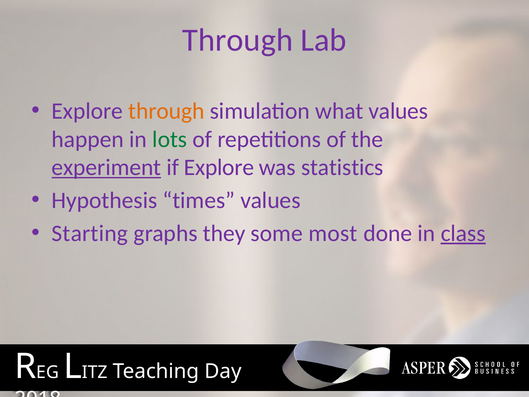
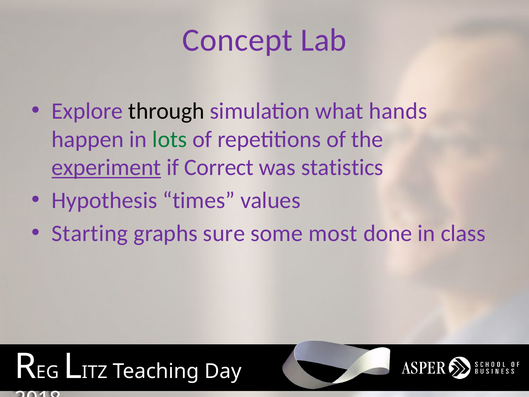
Through at (238, 40): Through -> Concept
through at (166, 111) colour: orange -> black
what values: values -> hands
if Explore: Explore -> Correct
they: they -> sure
class underline: present -> none
